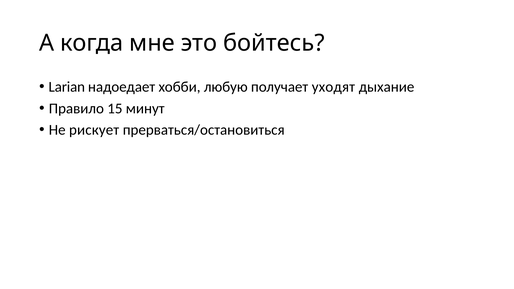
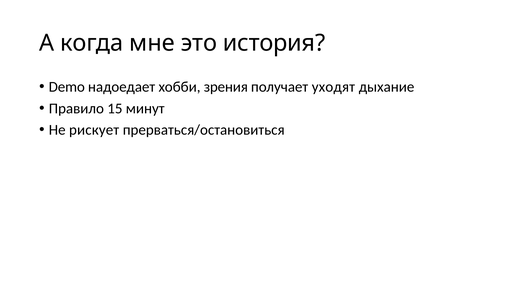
бойтесь: бойтесь -> история
Larian: Larian -> Demo
любую: любую -> зрения
